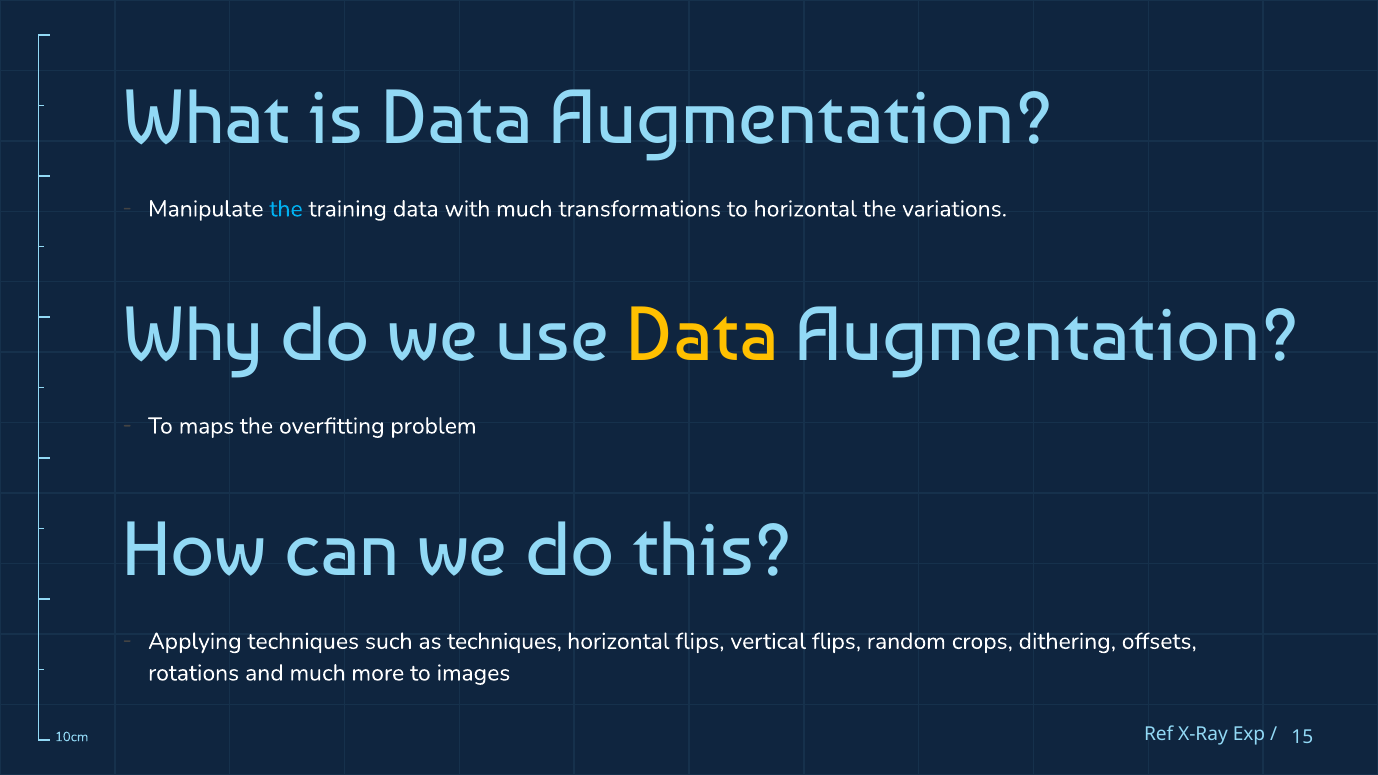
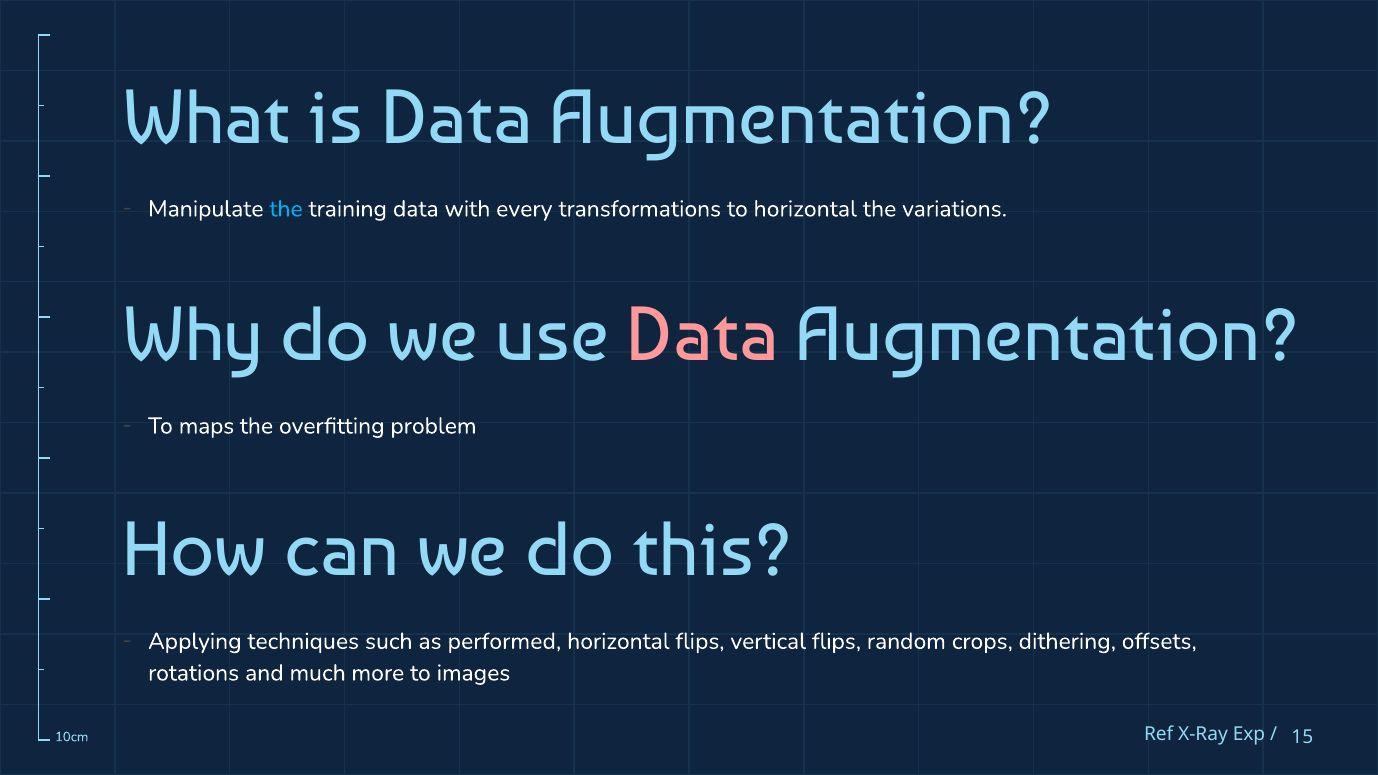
with much: much -> every
Data at (702, 336) colour: yellow -> pink
as techniques: techniques -> performed
